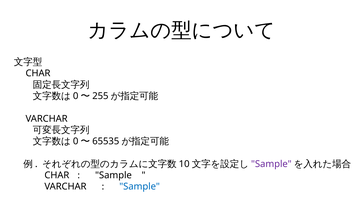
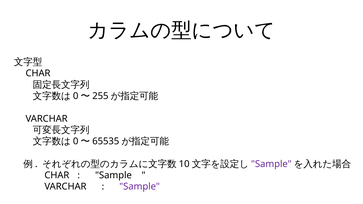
Sample at (140, 187) colour: blue -> purple
